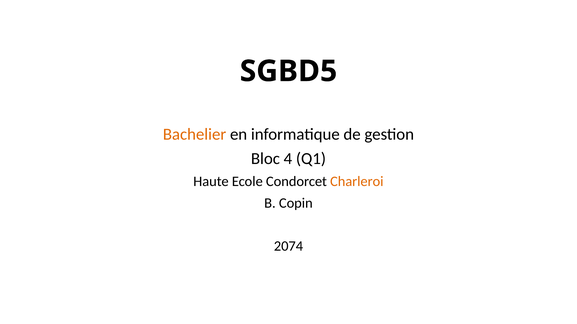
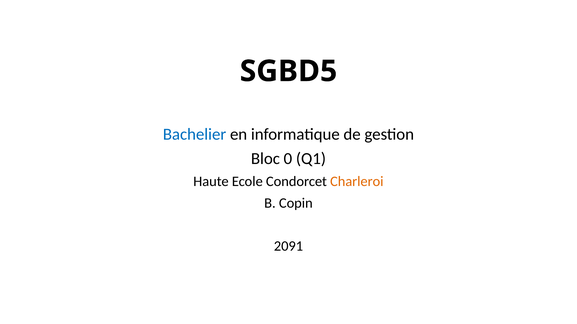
Bachelier colour: orange -> blue
4: 4 -> 0
2074: 2074 -> 2091
